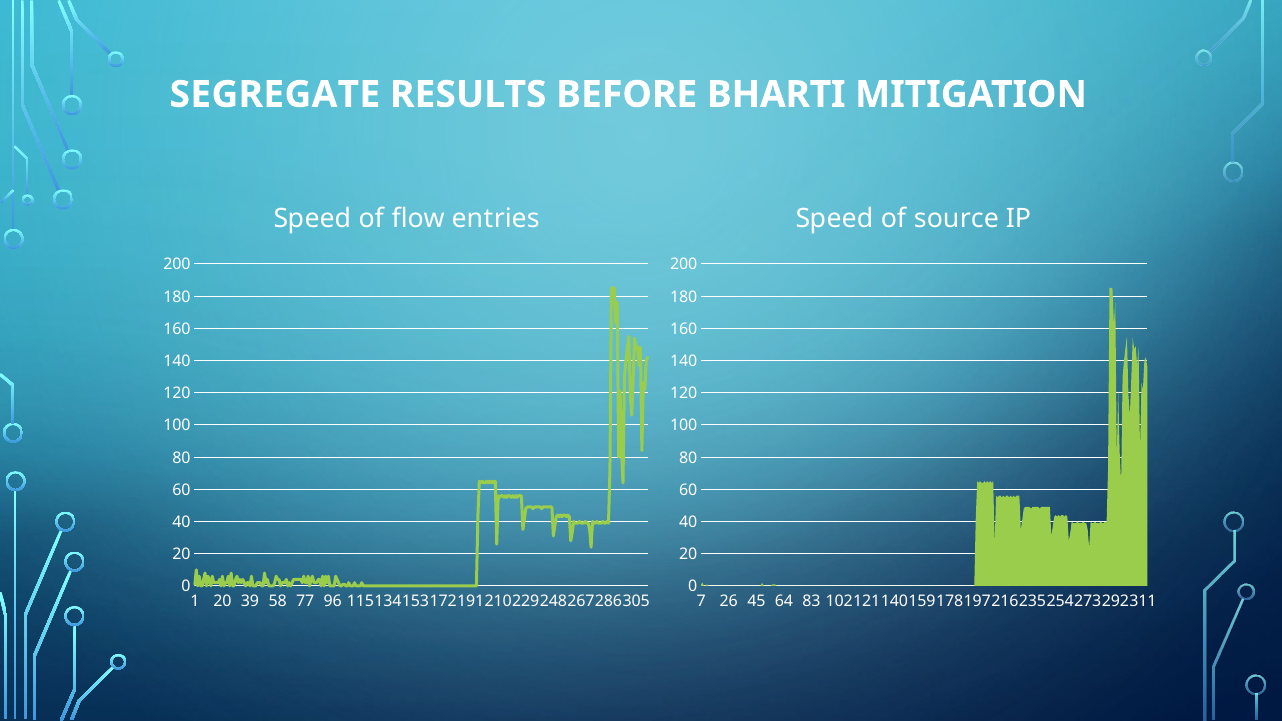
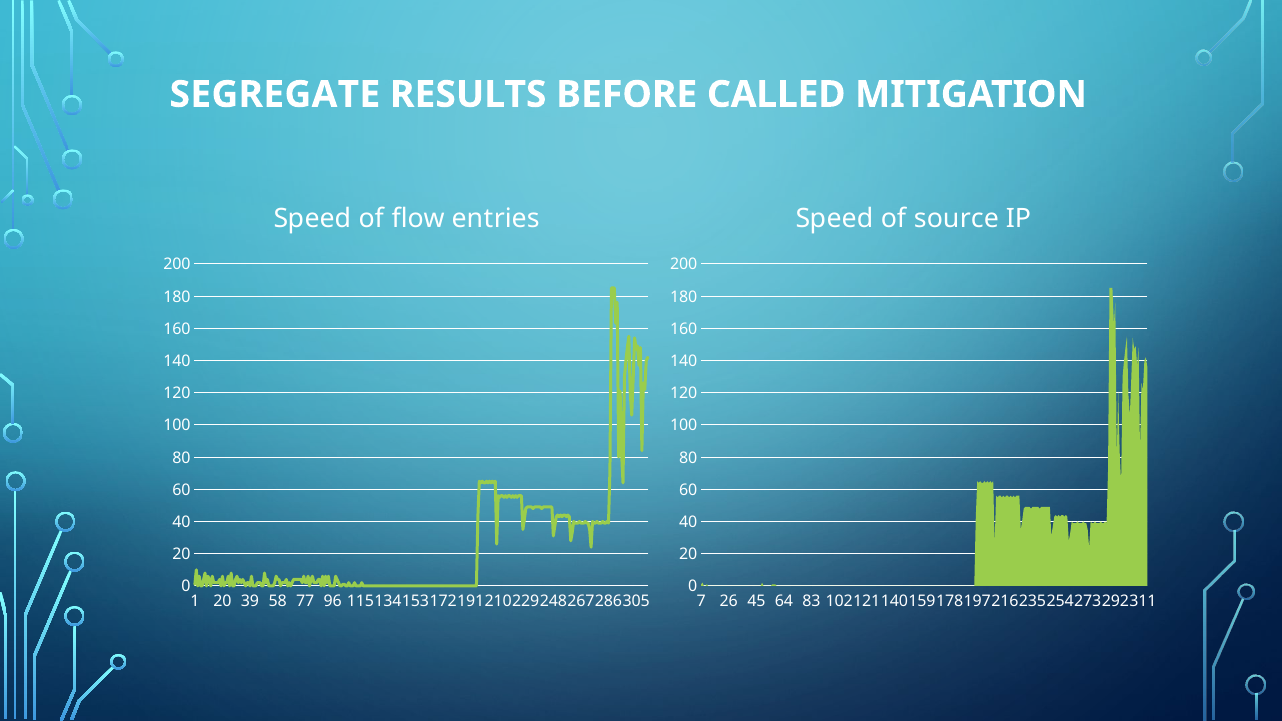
BHARTI: BHARTI -> CALLED
